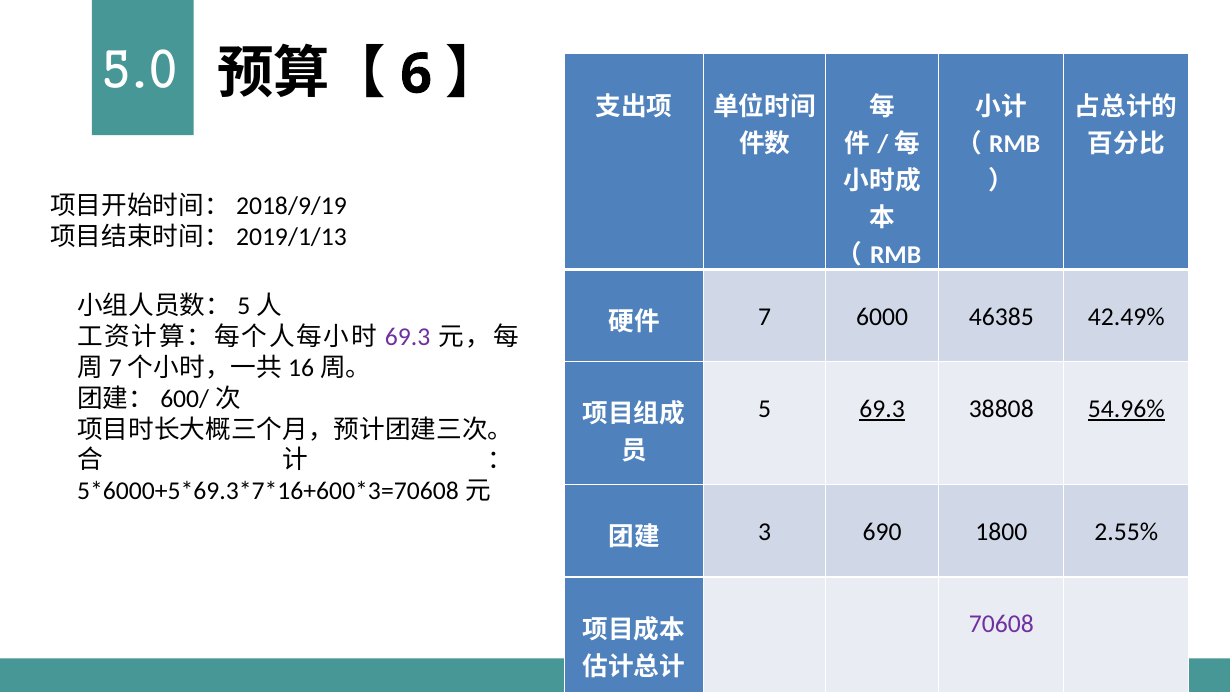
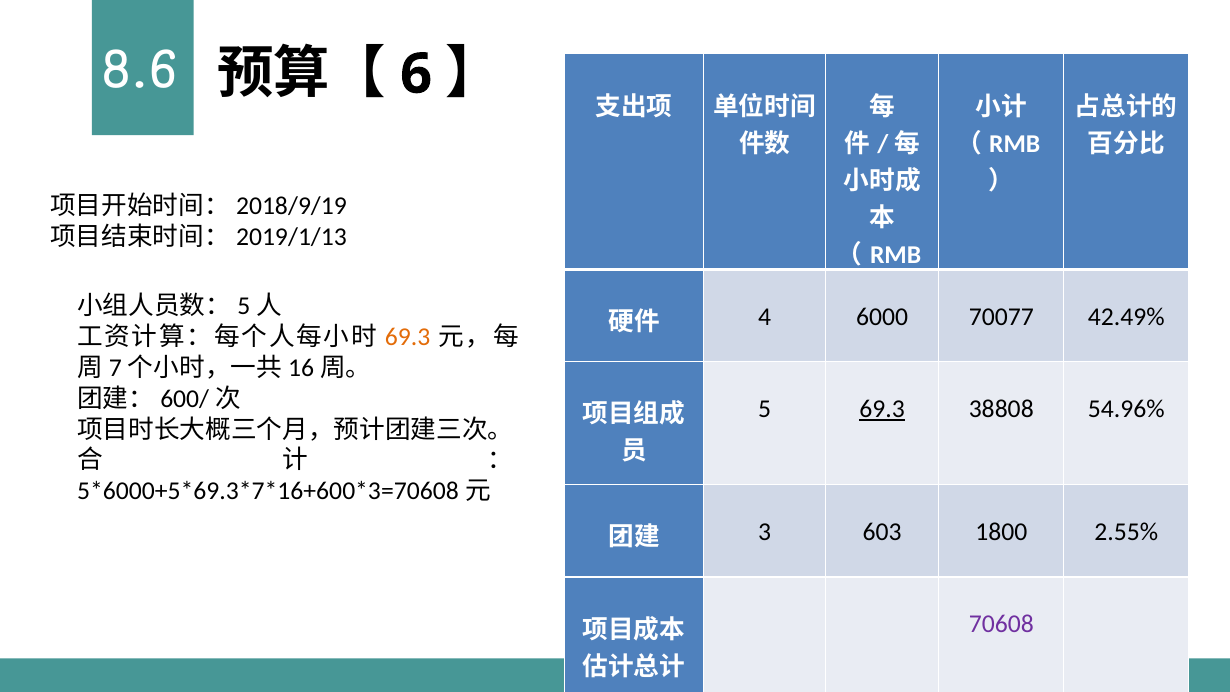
5.0: 5.0 -> 8.6
7: 7 -> 4
46385: 46385 -> 70077
69.3 at (408, 337) colour: purple -> orange
54.96% underline: present -> none
690: 690 -> 603
